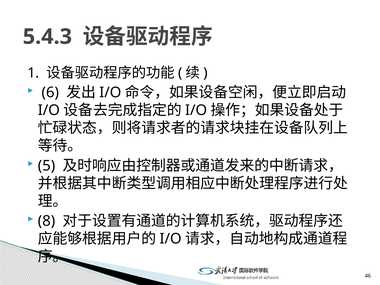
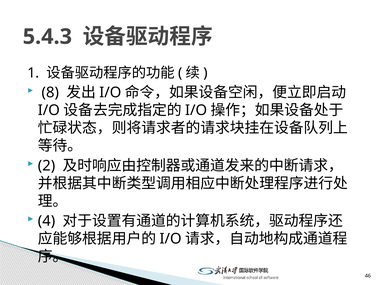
6: 6 -> 8
5: 5 -> 2
8: 8 -> 4
